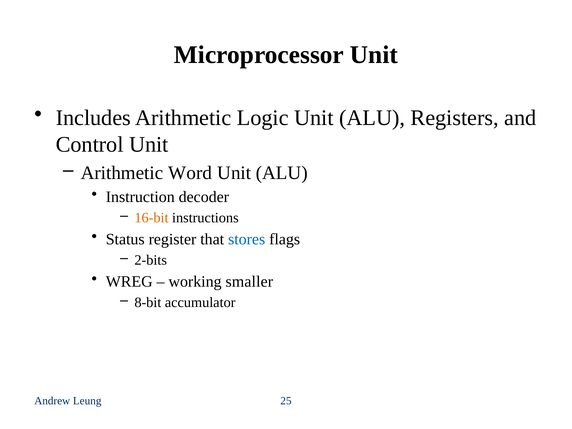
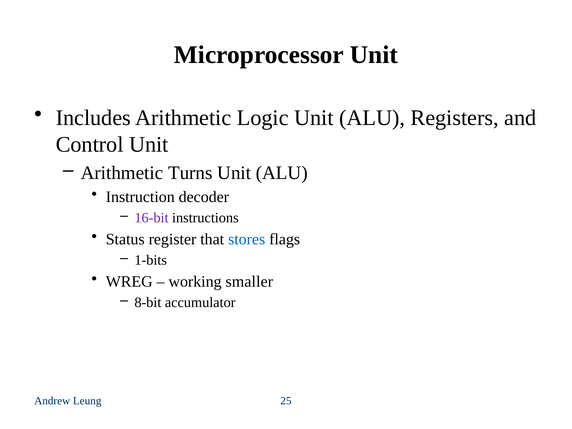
Word: Word -> Turns
16-bit colour: orange -> purple
2-bits: 2-bits -> 1-bits
